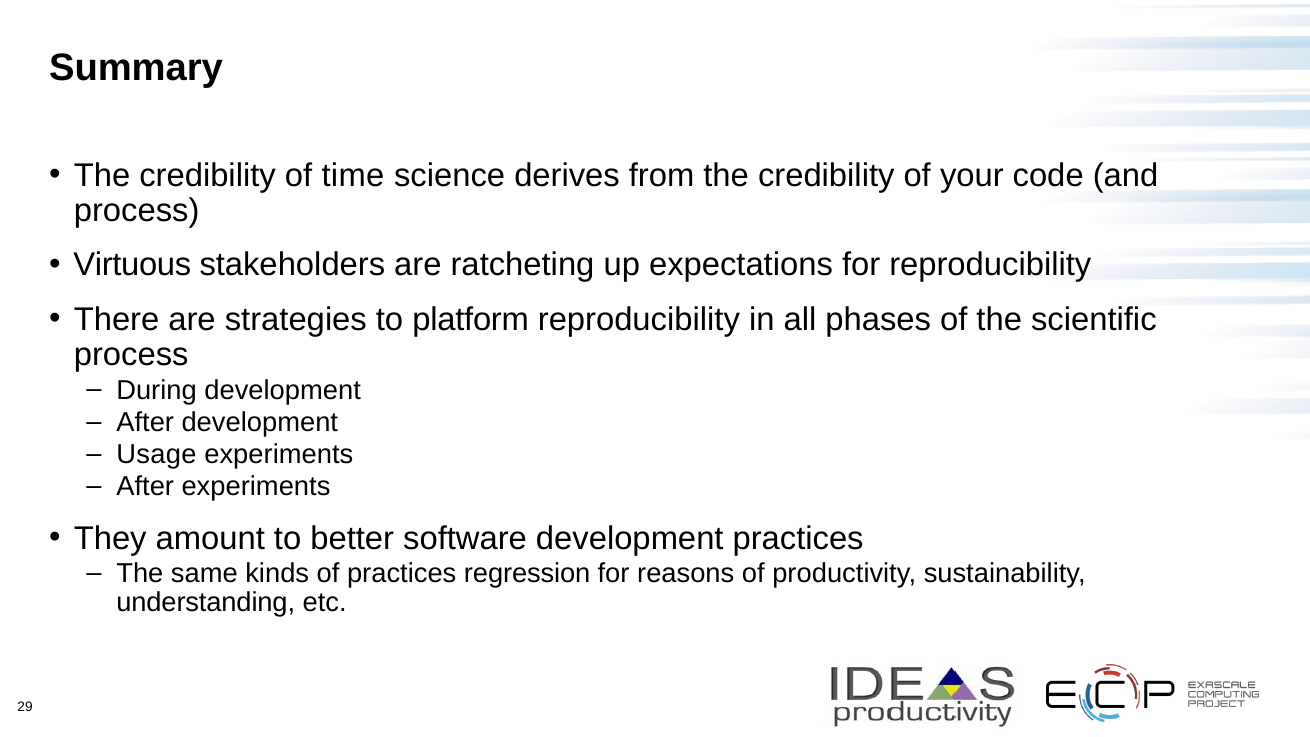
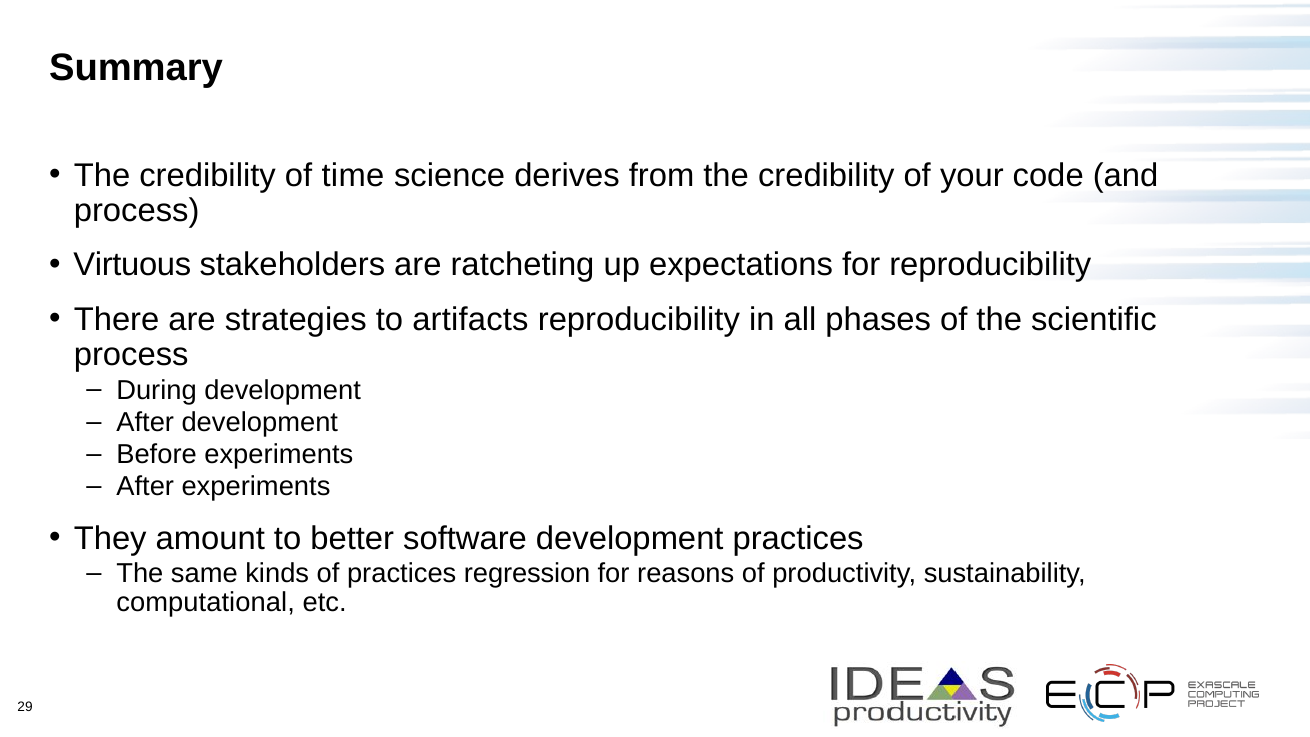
platform: platform -> artifacts
Usage: Usage -> Before
understanding: understanding -> computational
